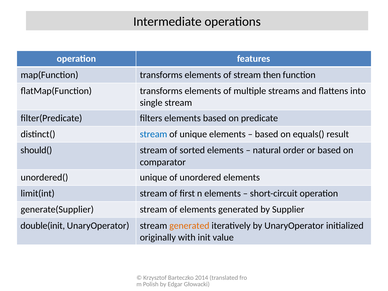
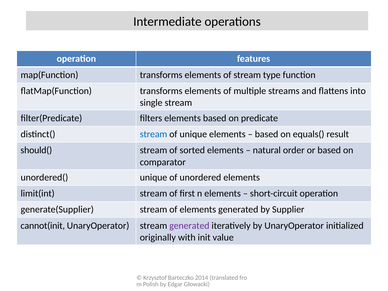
then: then -> type
double(init: double(init -> cannot(init
generated at (189, 226) colour: orange -> purple
